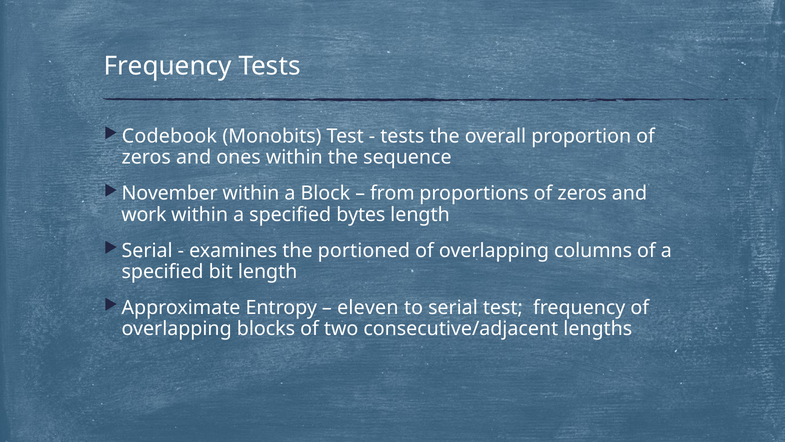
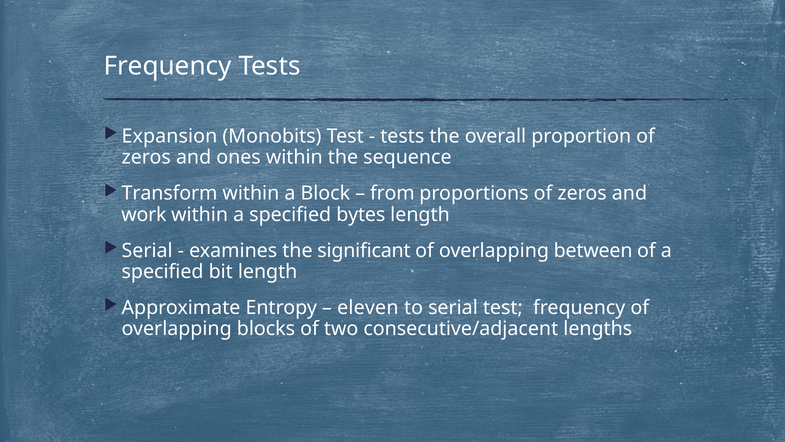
Codebook: Codebook -> Expansion
November: November -> Transform
portioned: portioned -> significant
columns: columns -> between
